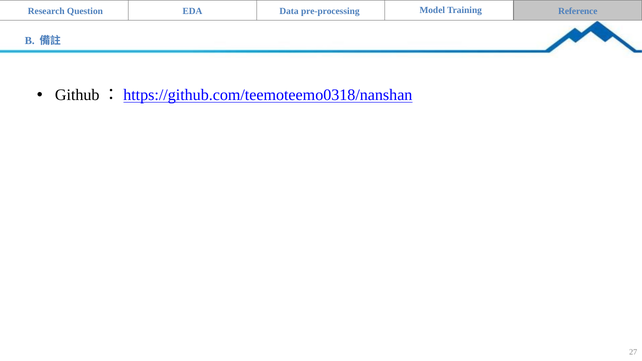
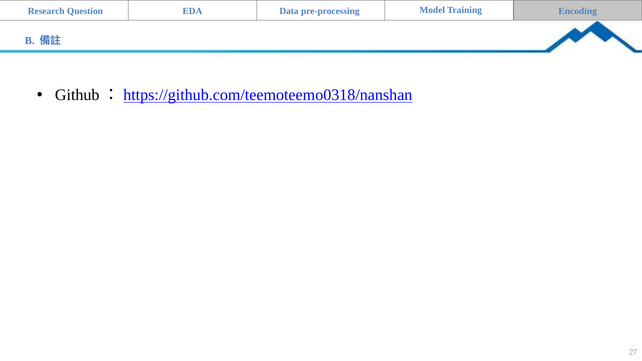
Reference: Reference -> Encoding
